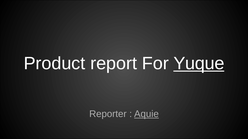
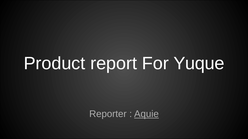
Yuque underline: present -> none
